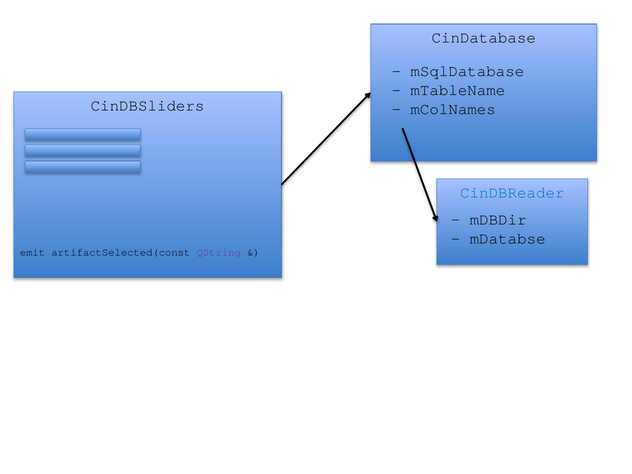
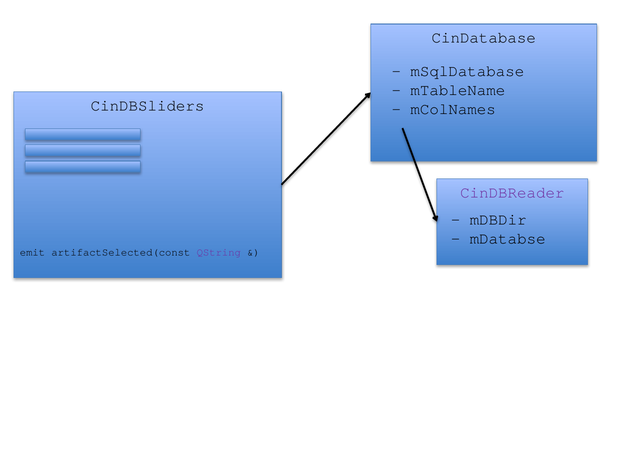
CinDBReader colour: blue -> purple
